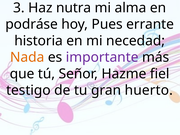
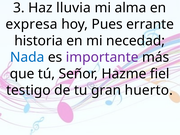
nutra: nutra -> lluvia
podráse: podráse -> expresa
Nada colour: orange -> blue
